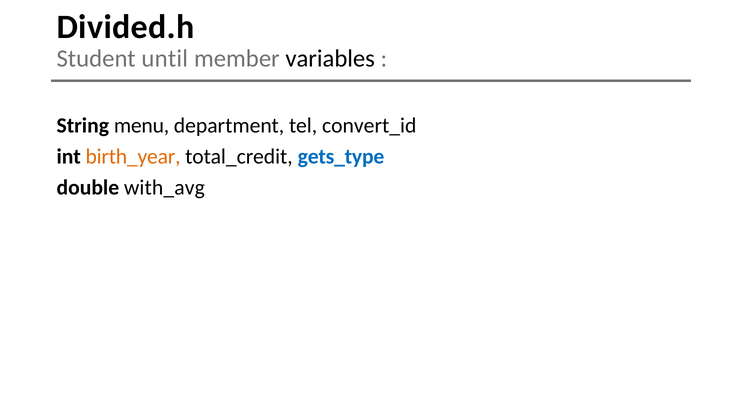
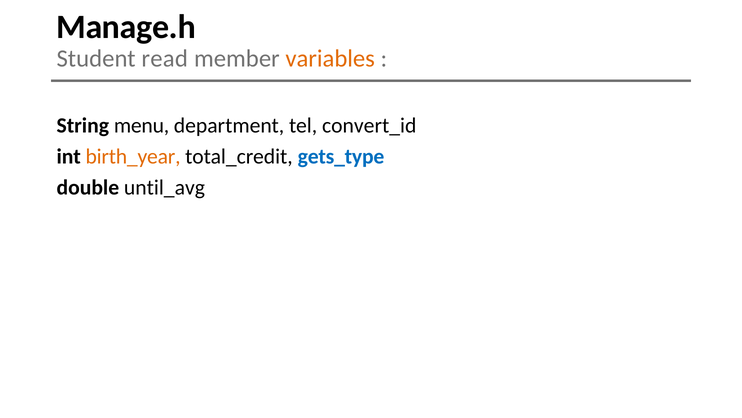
Divided.h: Divided.h -> Manage.h
until: until -> read
variables colour: black -> orange
with_avg: with_avg -> until_avg
